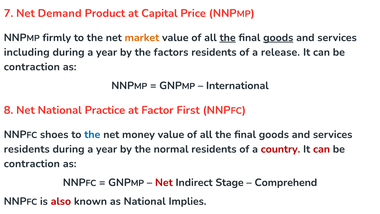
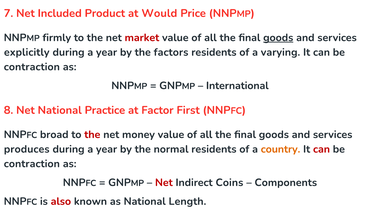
Demand: Demand -> Included
Capital: Capital -> Would
market colour: orange -> red
the at (228, 38) underline: present -> none
including: including -> explicitly
release: release -> varying
shoes: shoes -> broad
the at (92, 134) colour: blue -> red
residents at (27, 149): residents -> produces
country colour: red -> orange
Stage: Stage -> Coins
Comprehend: Comprehend -> Components
Implies: Implies -> Length
